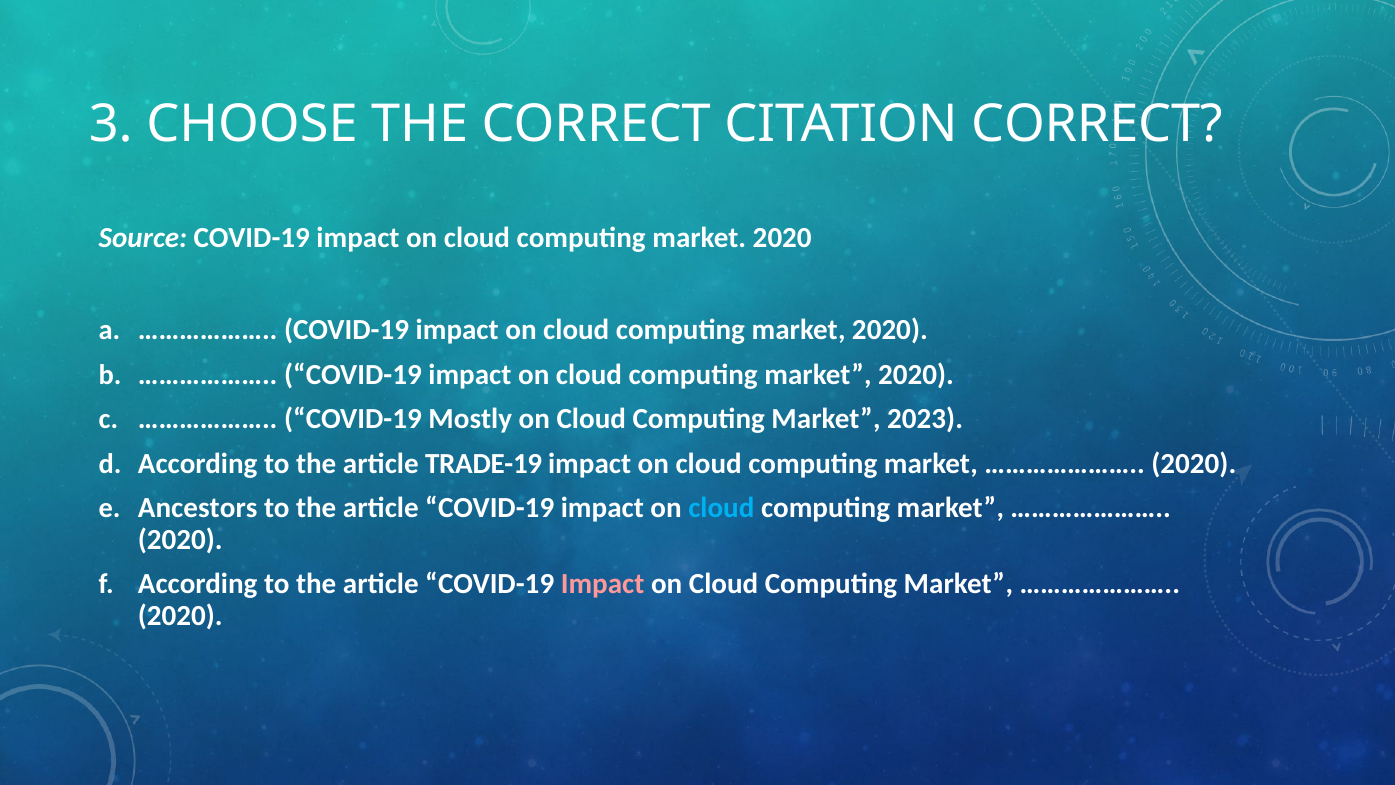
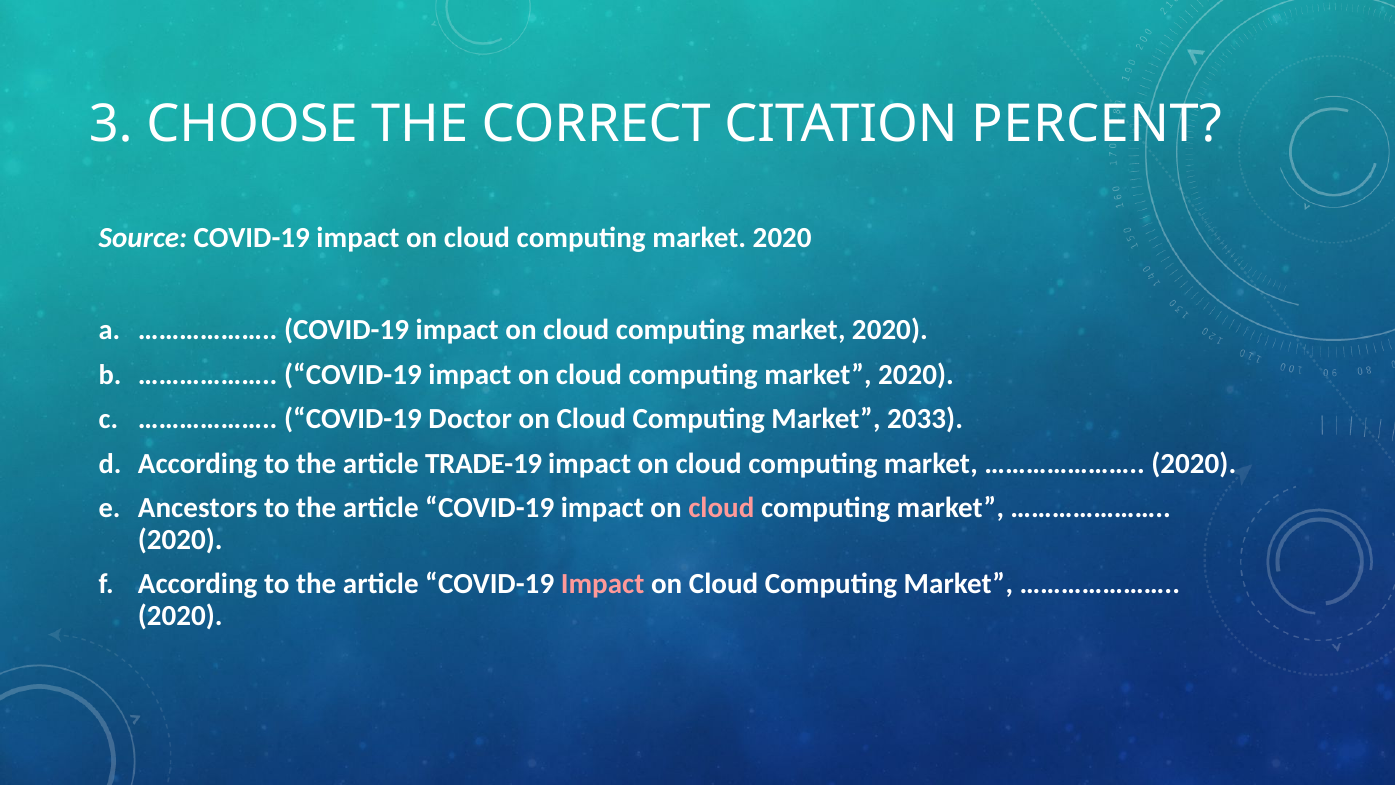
CITATION CORRECT: CORRECT -> PERCENT
Mostly: Mostly -> Doctor
2023: 2023 -> 2033
cloud at (721, 508) colour: light blue -> pink
